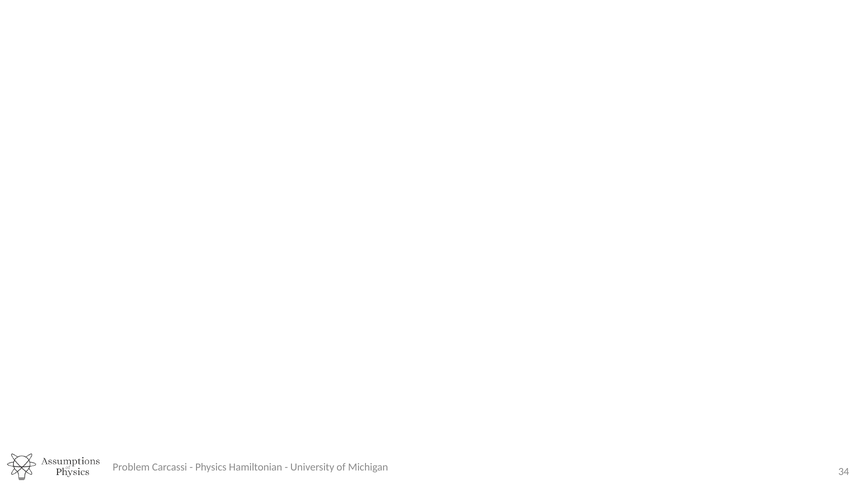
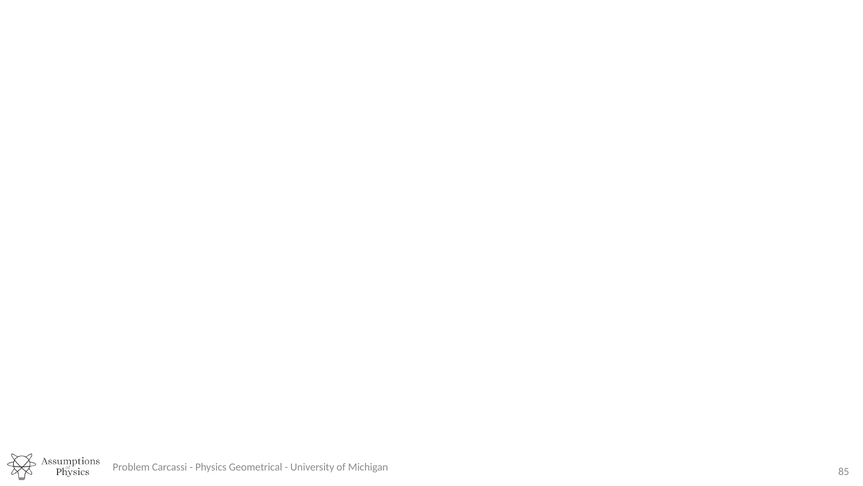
Hamiltonian: Hamiltonian -> Geometrical
34: 34 -> 85
